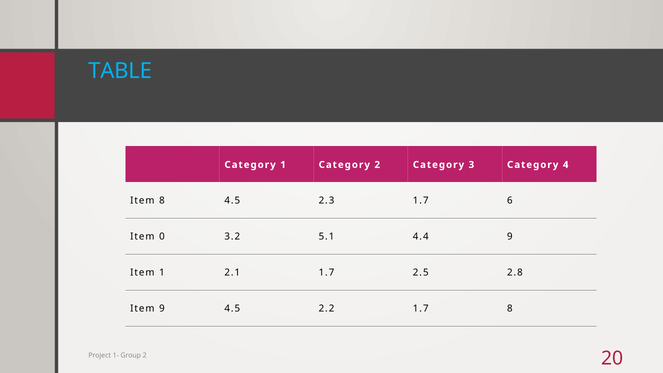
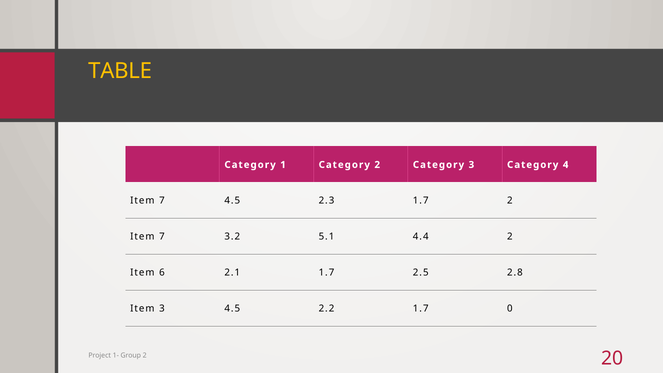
TABLE colour: light blue -> yellow
8 at (162, 201): 8 -> 7
1.7 6: 6 -> 2
0 at (162, 237): 0 -> 7
4.4 9: 9 -> 2
Item 1: 1 -> 6
Item 9: 9 -> 3
1.7 8: 8 -> 0
